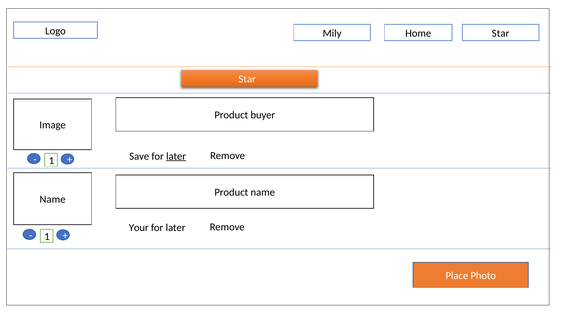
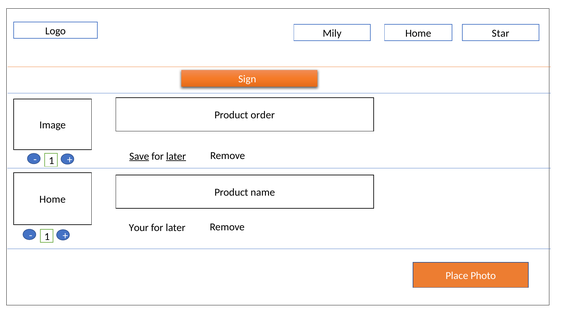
Star at (247, 79): Star -> Sign
buyer: buyer -> order
Save underline: none -> present
Name at (53, 200): Name -> Home
